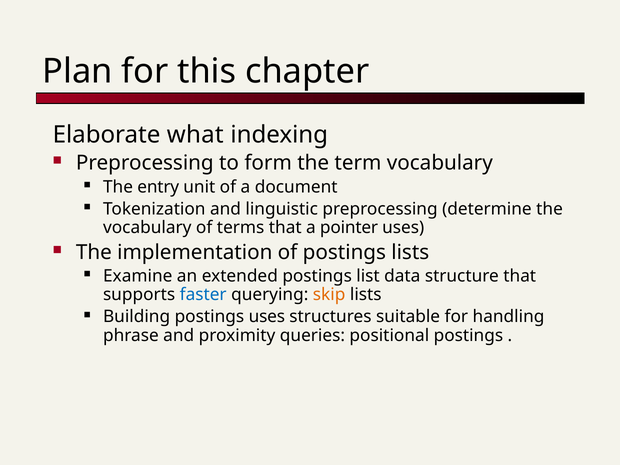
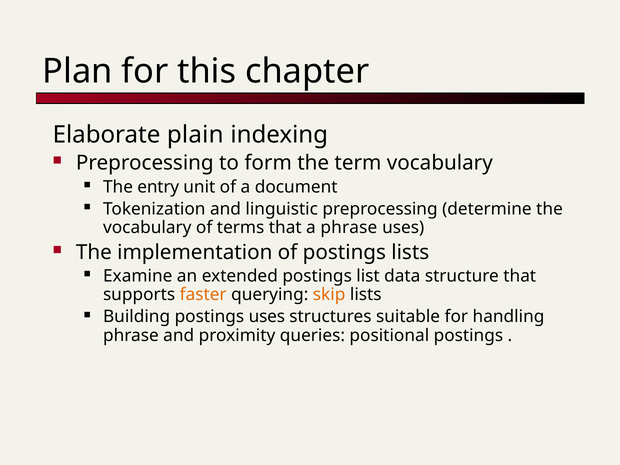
what: what -> plain
a pointer: pointer -> phrase
faster colour: blue -> orange
